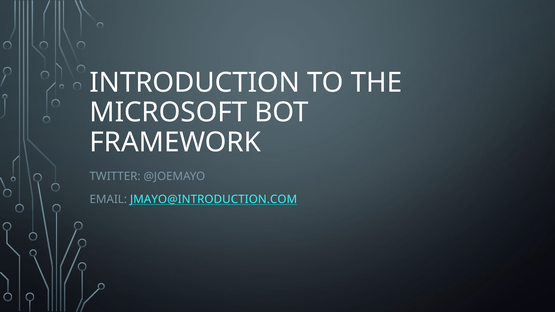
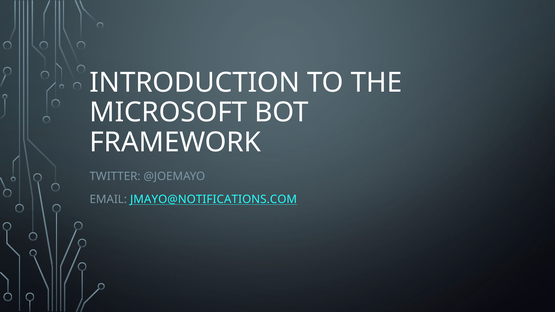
JMAYO@INTRODUCTION.COM: JMAYO@INTRODUCTION.COM -> JMAYO@NOTIFICATIONS.COM
